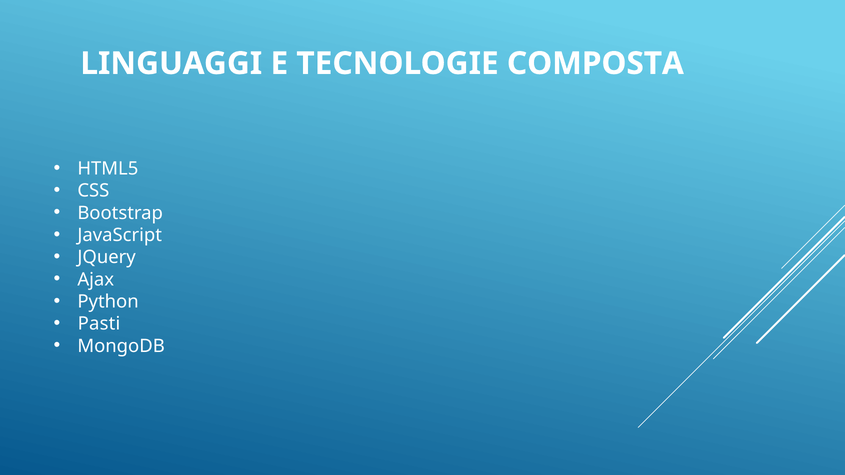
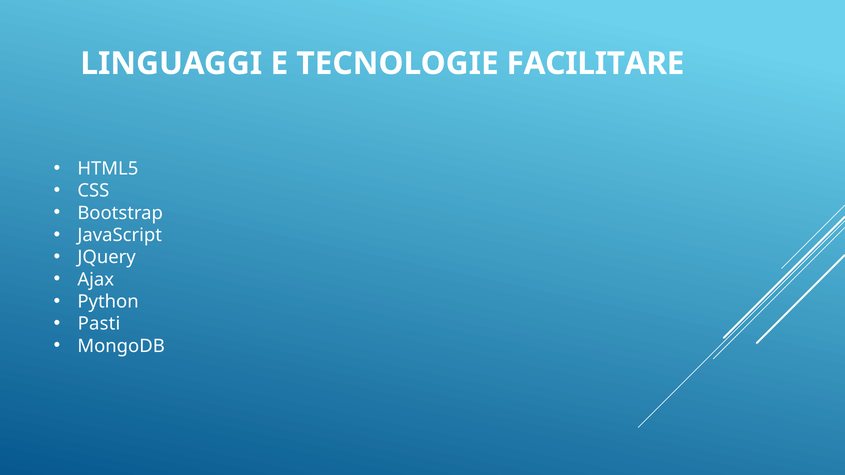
COMPOSTA: COMPOSTA -> FACILITARE
